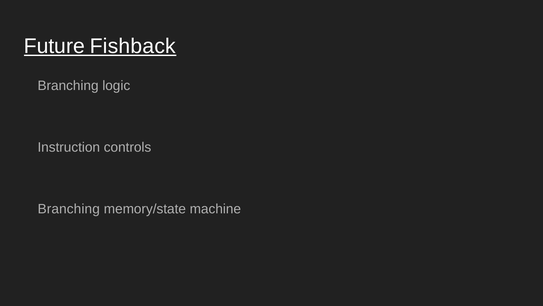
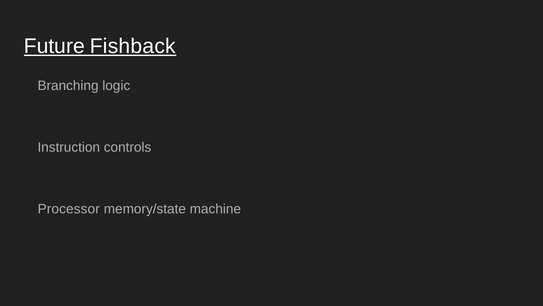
Branching at (69, 209): Branching -> Processor
